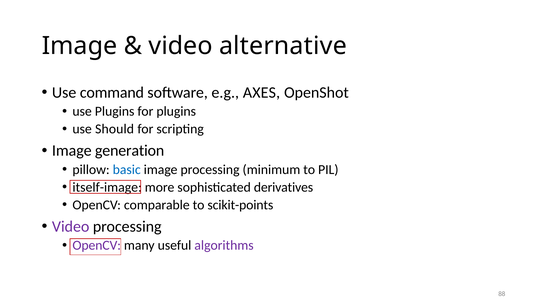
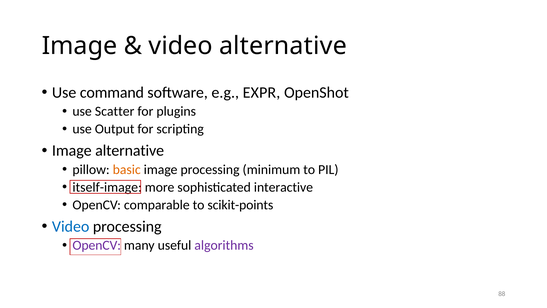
AXES: AXES -> EXPR
use Plugins: Plugins -> Scatter
Should: Should -> Output
Image generation: generation -> alternative
basic colour: blue -> orange
derivatives: derivatives -> interactive
Video at (71, 226) colour: purple -> blue
